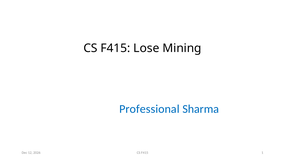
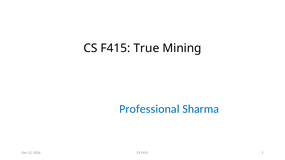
Lose: Lose -> True
